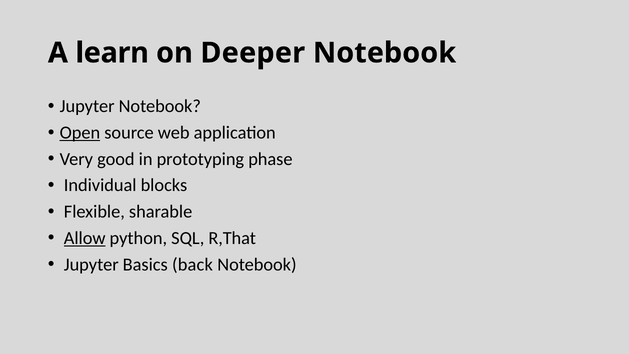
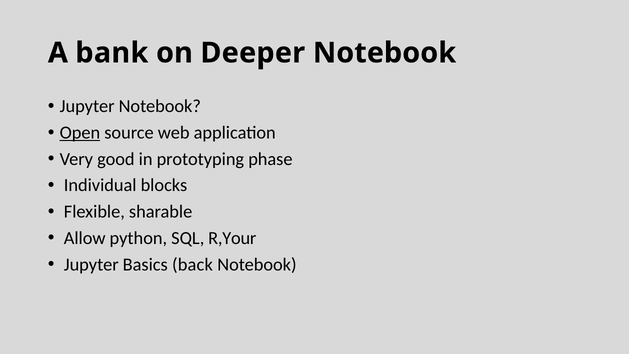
learn: learn -> bank
Allow underline: present -> none
R,That: R,That -> R,Your
